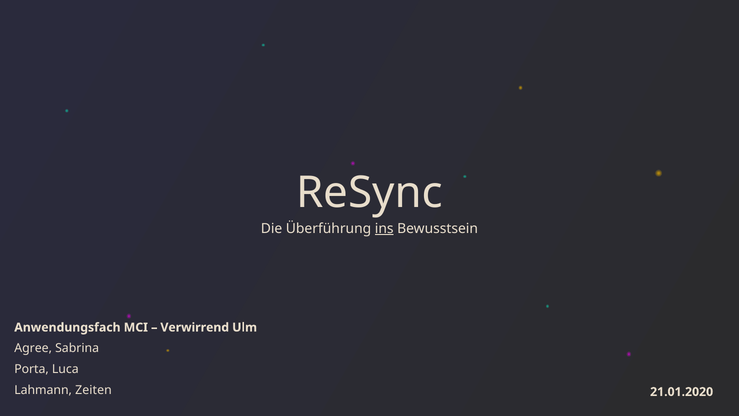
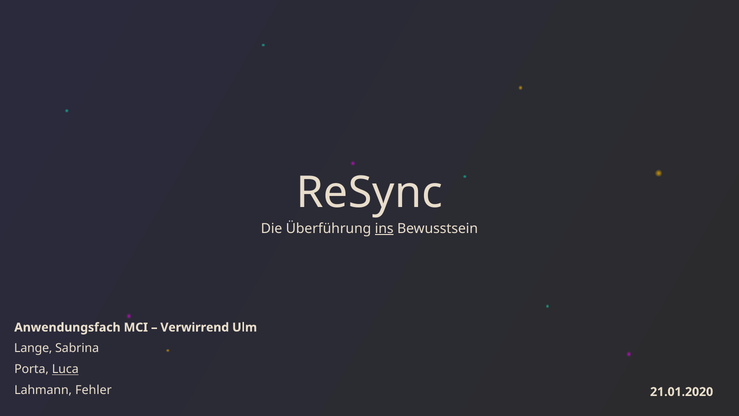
Agree: Agree -> Lange
Luca underline: none -> present
Zeiten: Zeiten -> Fehler
